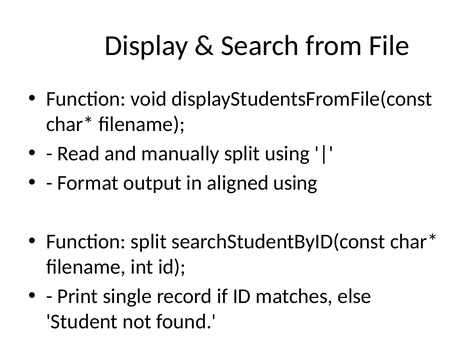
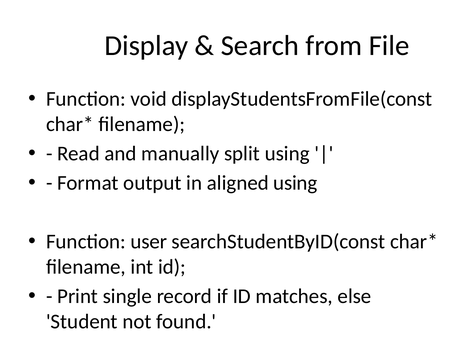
Function split: split -> user
